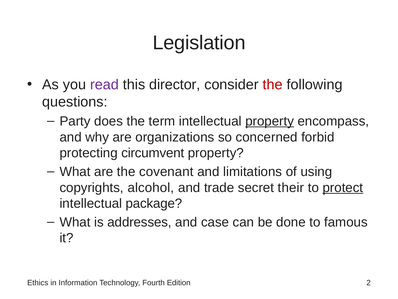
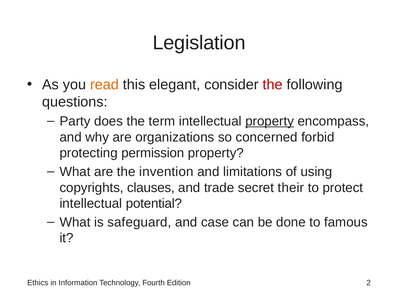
read colour: purple -> orange
director: director -> elegant
circumvent: circumvent -> permission
covenant: covenant -> invention
alcohol: alcohol -> clauses
protect underline: present -> none
package: package -> potential
addresses: addresses -> safeguard
